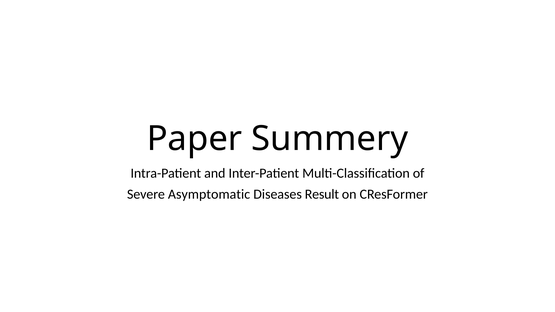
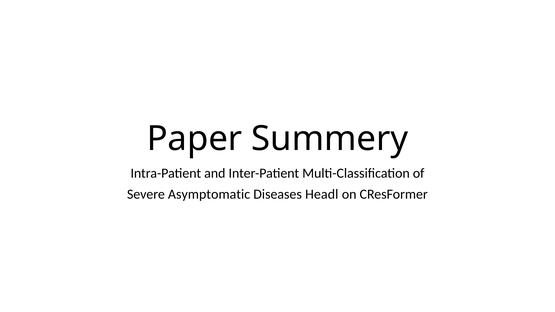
Result: Result -> Headl
